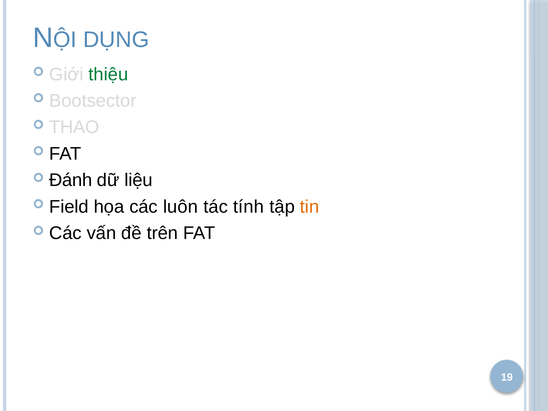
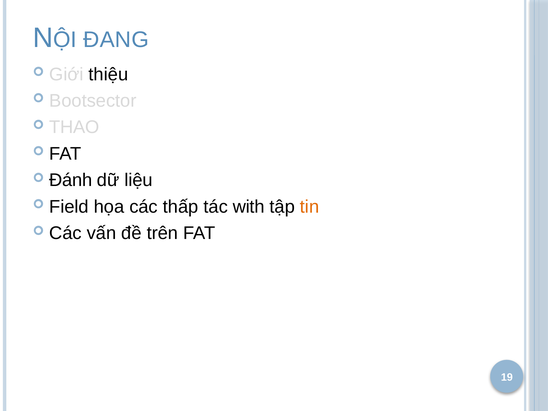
DỤNG: DỤNG -> ĐANG
thiệu colour: green -> black
luôn: luôn -> thấp
tính: tính -> with
